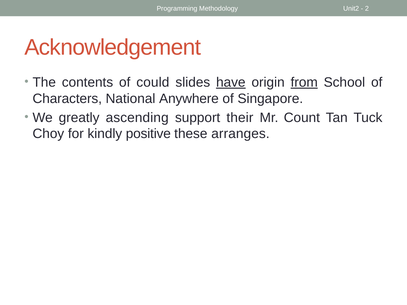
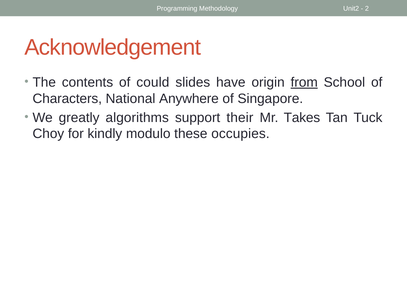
have underline: present -> none
ascending: ascending -> algorithms
Count: Count -> Takes
positive: positive -> modulo
arranges: arranges -> occupies
